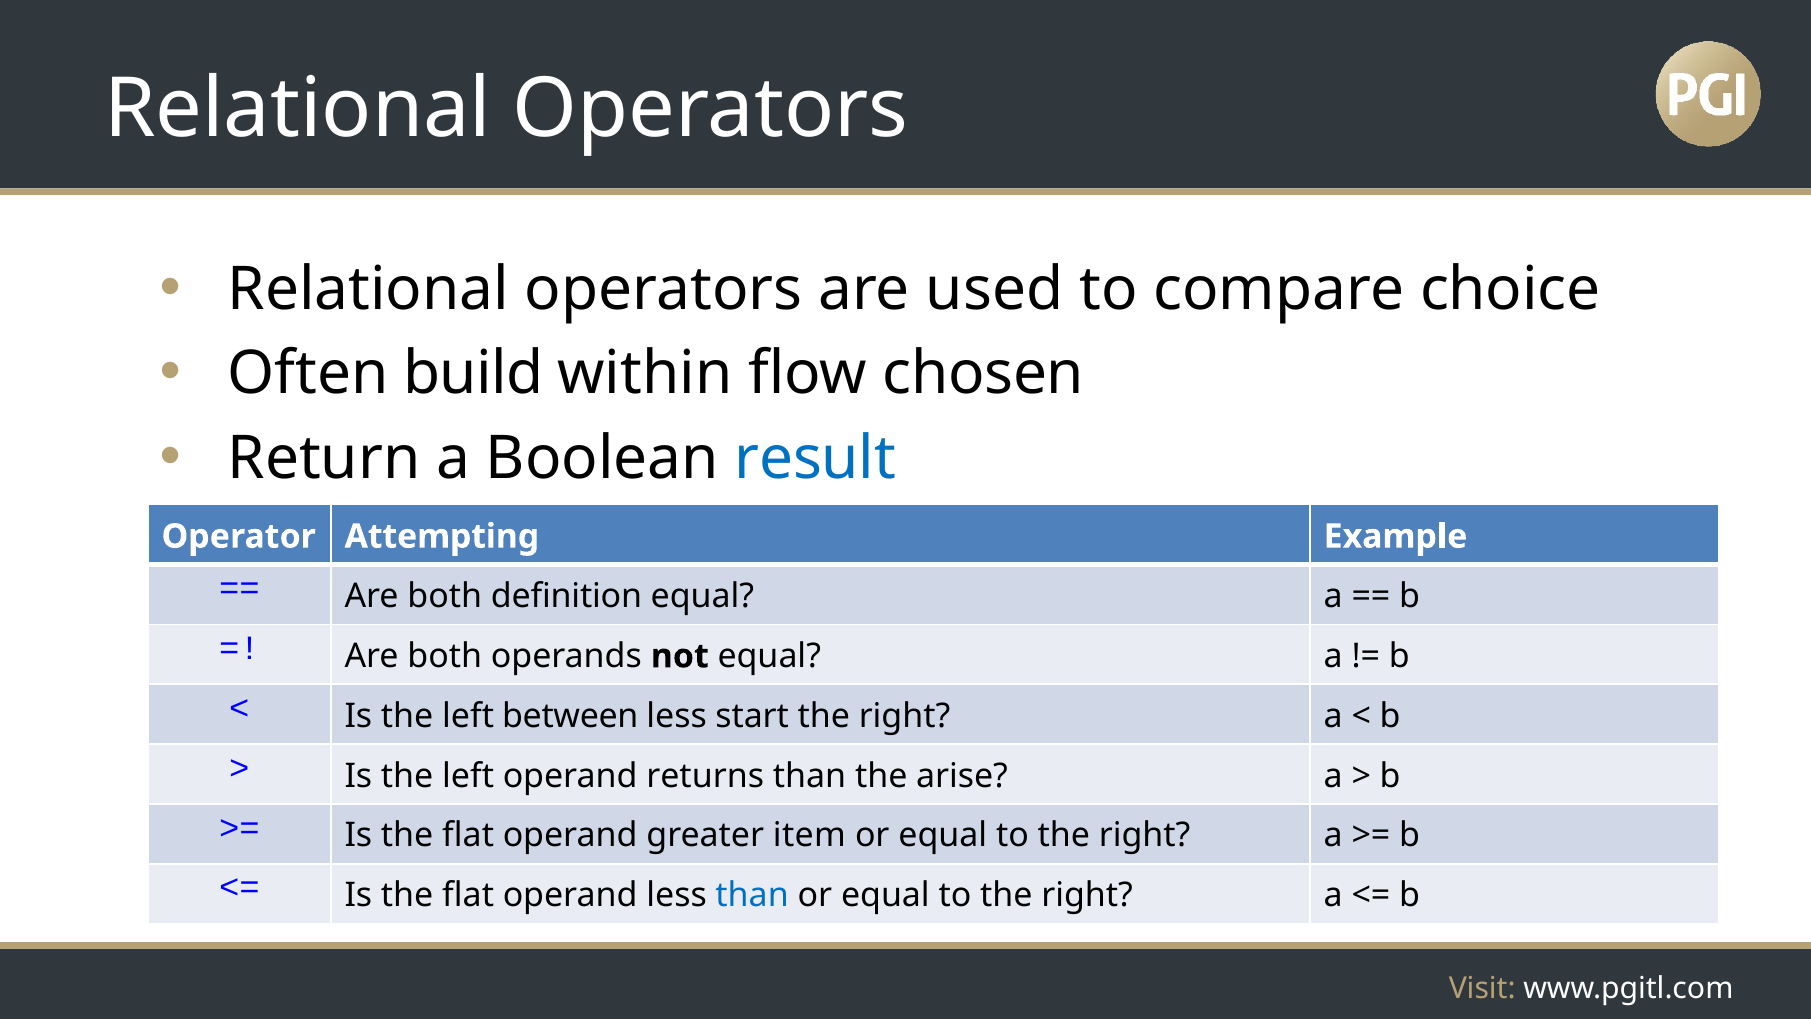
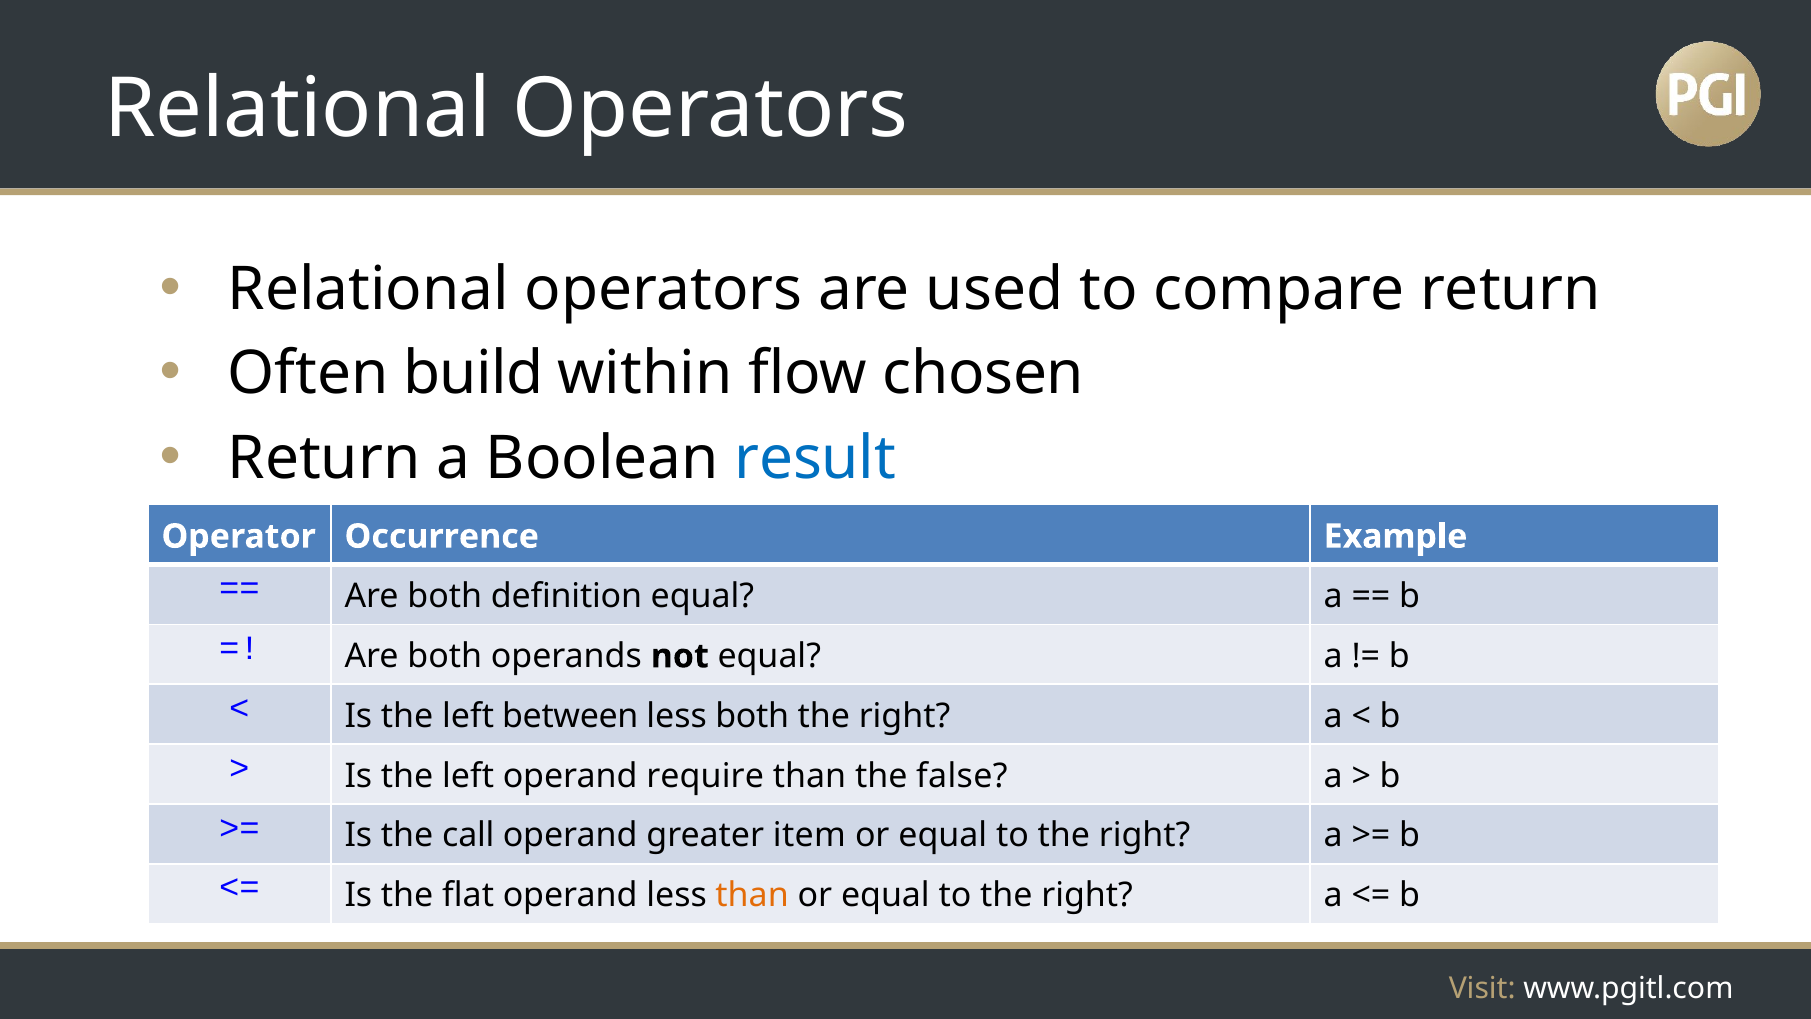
compare choice: choice -> return
Attempting: Attempting -> Occurrence
less start: start -> both
returns: returns -> require
arise: arise -> false
flat at (468, 836): flat -> call
than at (752, 895) colour: blue -> orange
